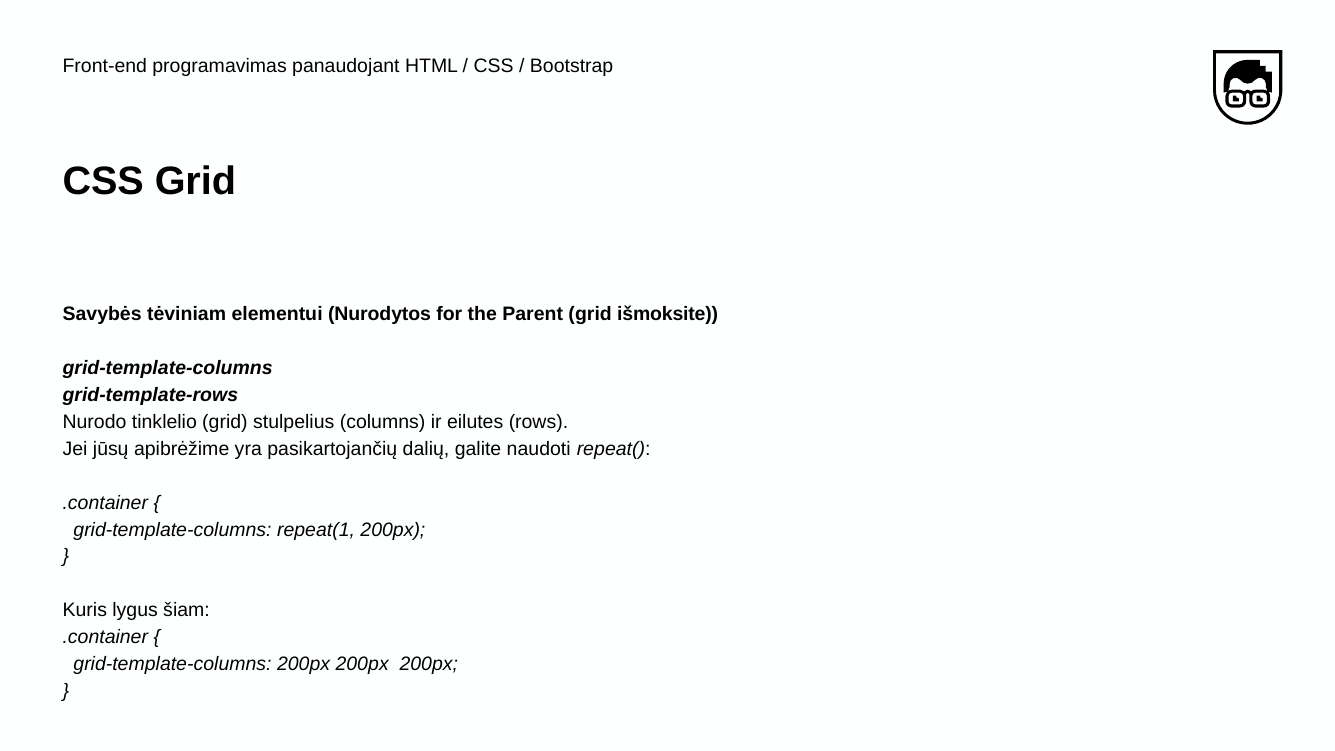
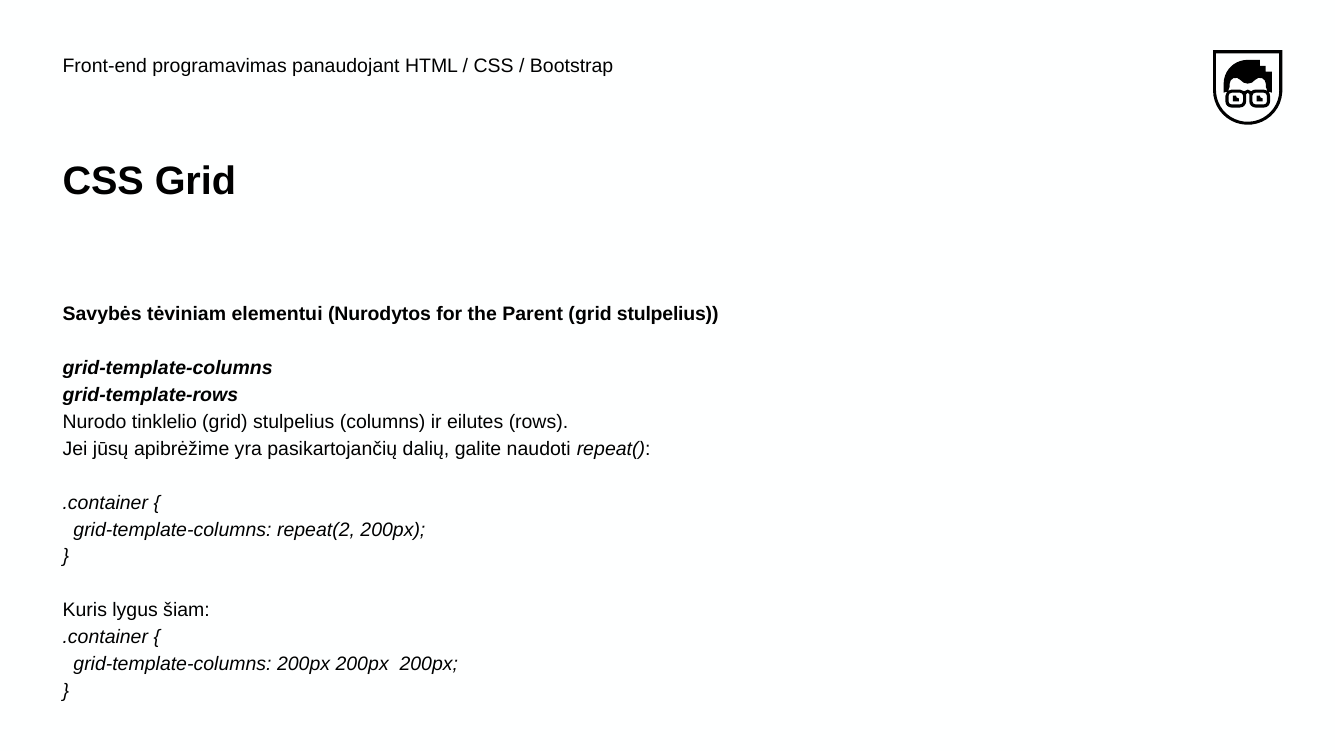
Parent grid išmoksite: išmoksite -> stulpelius
repeat(1: repeat(1 -> repeat(2
